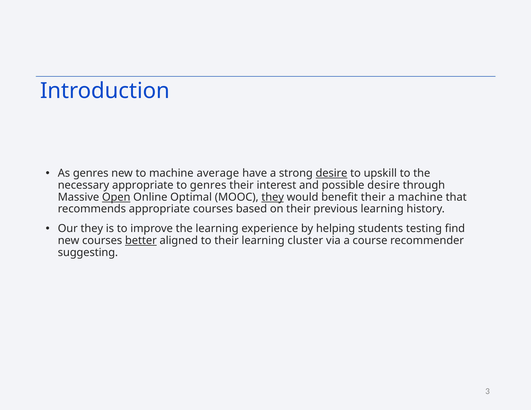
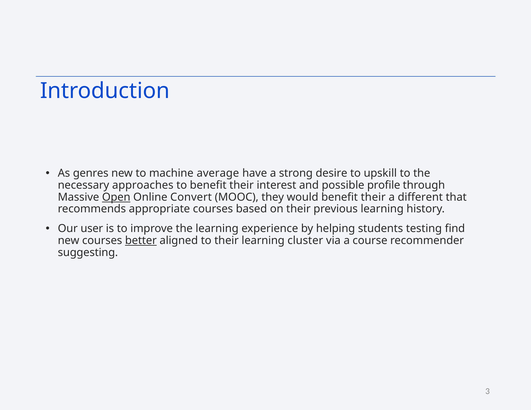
desire at (331, 173) underline: present -> none
necessary appropriate: appropriate -> approaches
to genres: genres -> benefit
possible desire: desire -> profile
Optimal: Optimal -> Convert
they at (273, 197) underline: present -> none
a machine: machine -> different
Our they: they -> user
